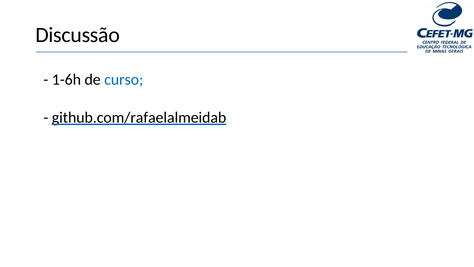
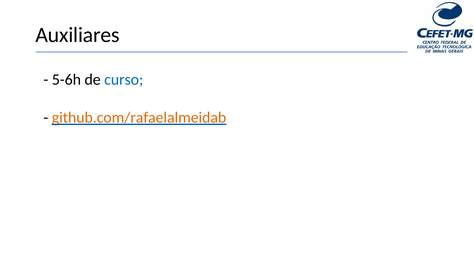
Discussão: Discussão -> Auxiliares
1-6h: 1-6h -> 5-6h
github.com/rafaelalmeidab colour: black -> orange
